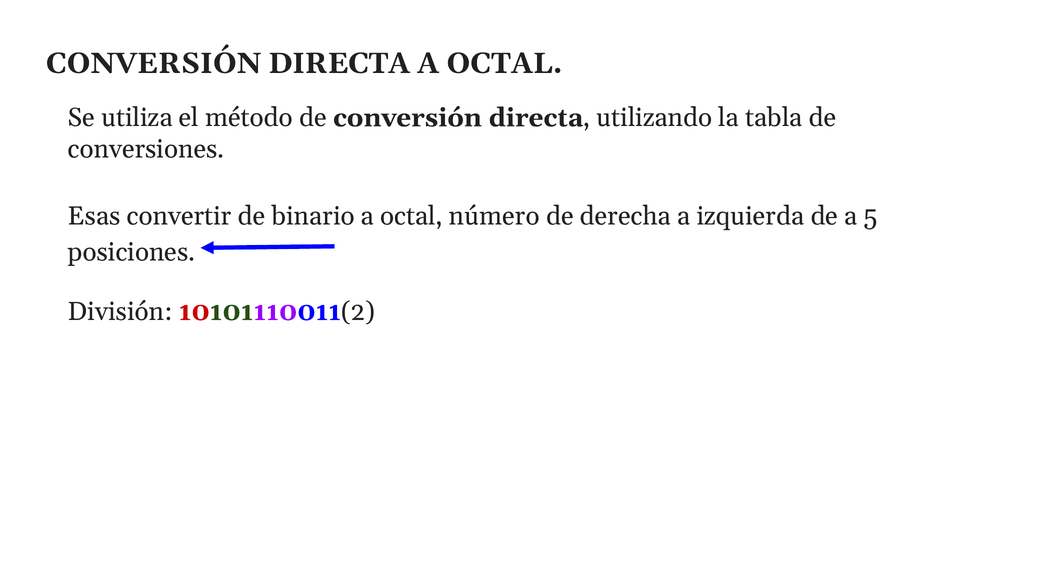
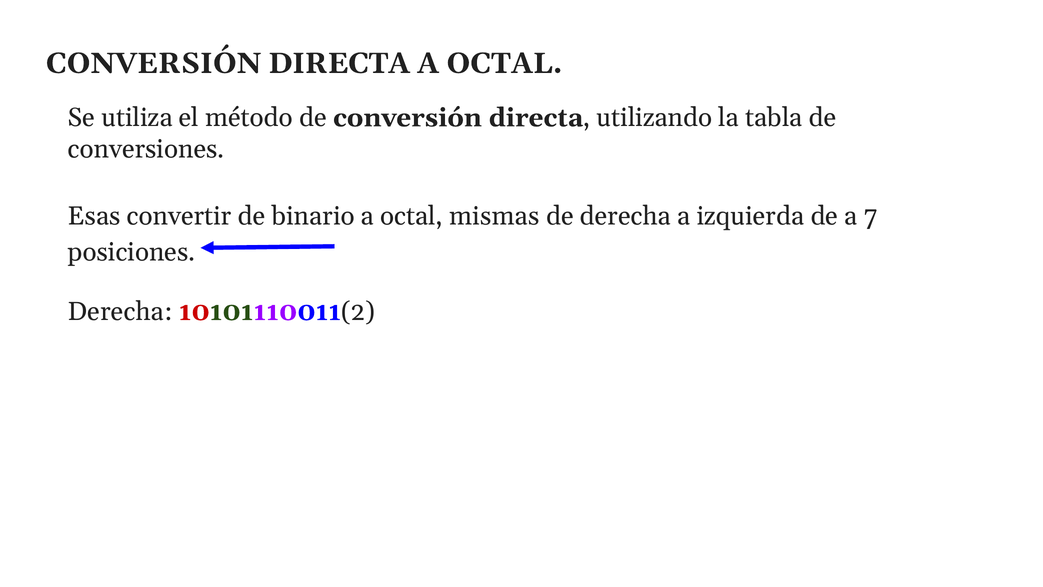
número: número -> mismas
5: 5 -> 7
División at (120, 311): División -> Derecha
